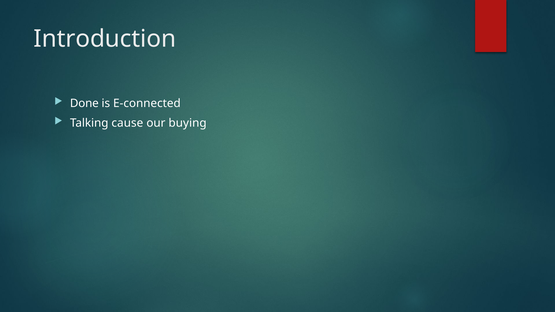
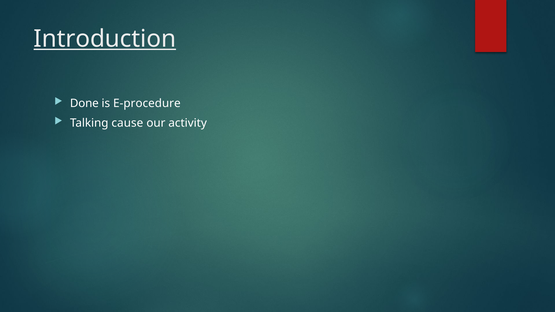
Introduction underline: none -> present
E-connected: E-connected -> E-procedure
buying: buying -> activity
